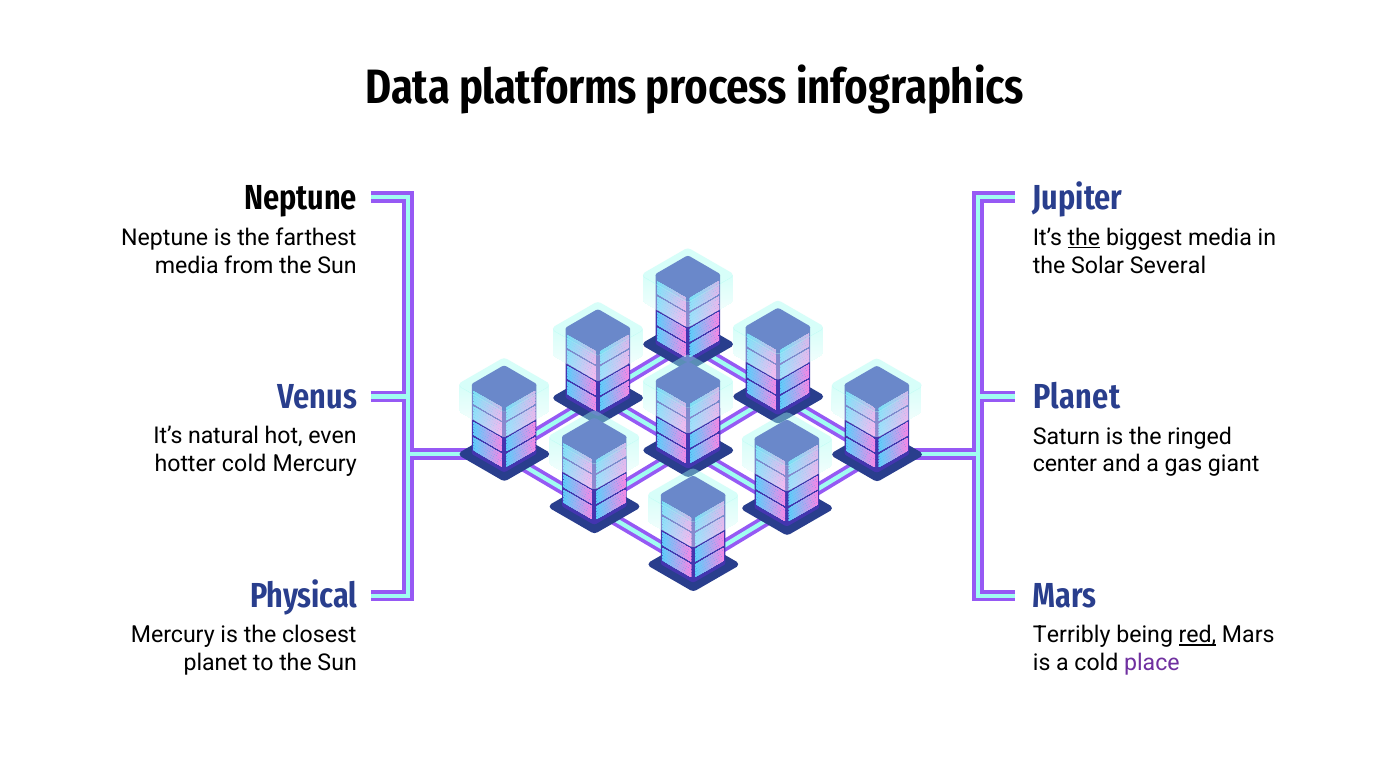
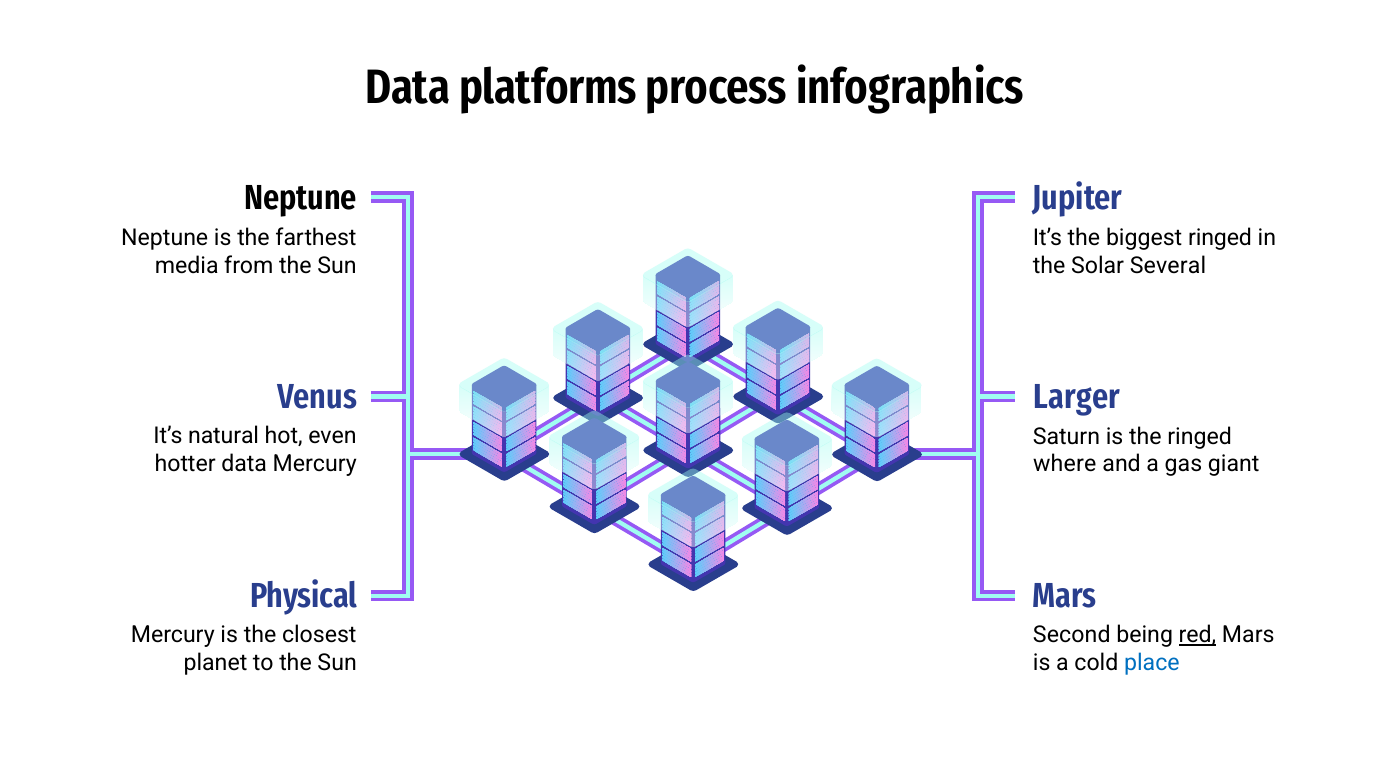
the at (1084, 238) underline: present -> none
biggest media: media -> ringed
Planet at (1077, 397): Planet -> Larger
hotter cold: cold -> data
center: center -> where
Terribly: Terribly -> Second
place colour: purple -> blue
